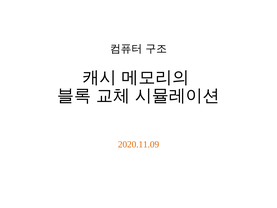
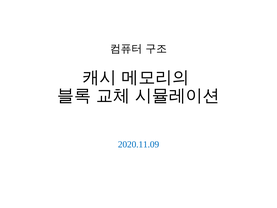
2020.11.09 colour: orange -> blue
